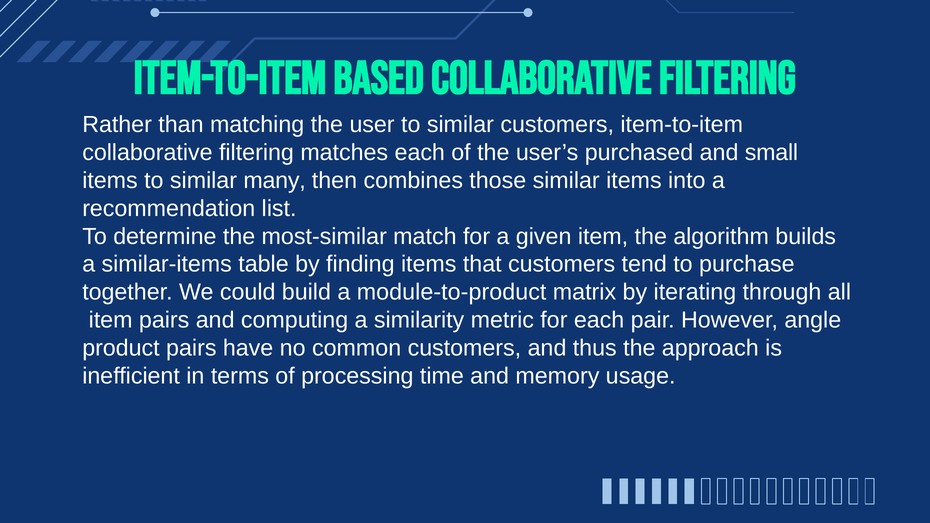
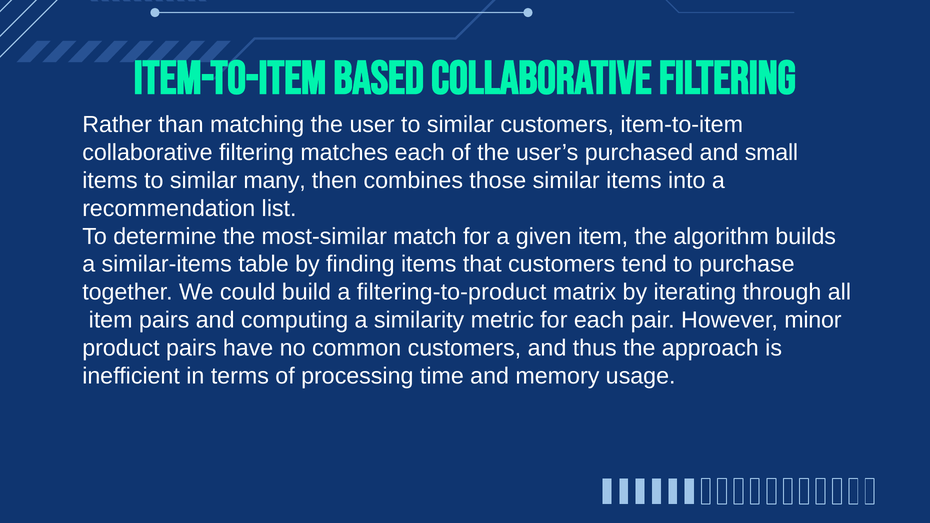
module-to-product: module-to-product -> filtering-to-product
angle: angle -> minor
